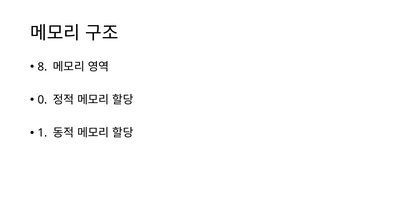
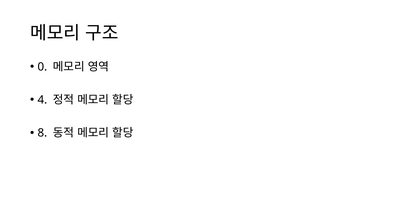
8: 8 -> 0
0: 0 -> 4
1: 1 -> 8
